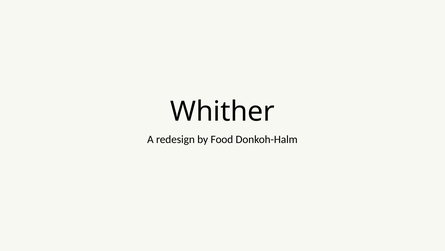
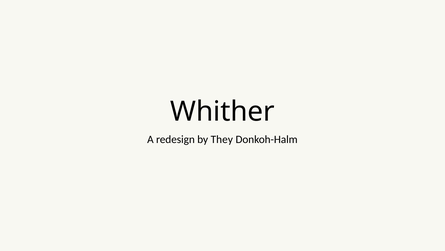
Food: Food -> They
